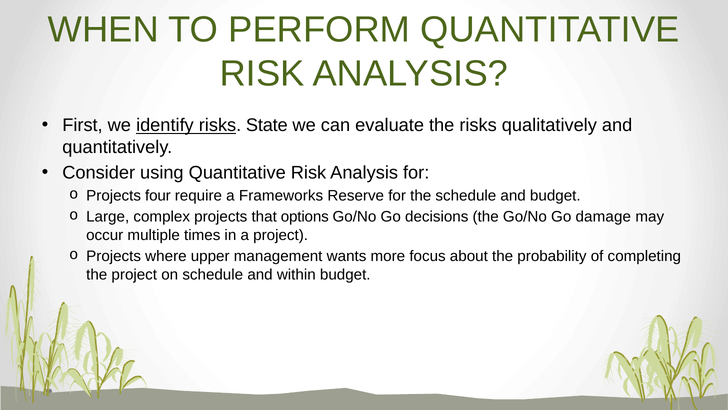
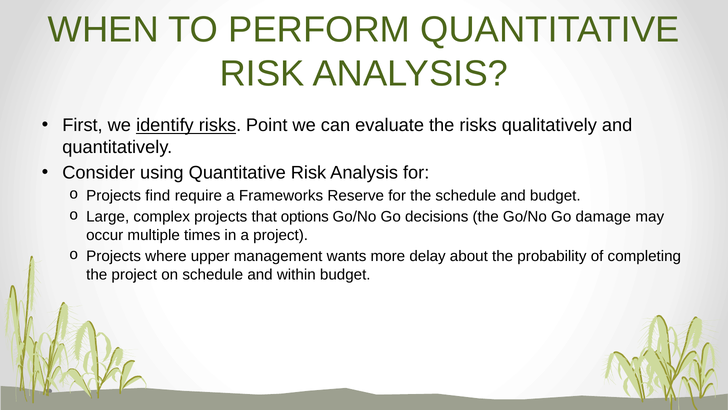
State: State -> Point
four: four -> find
focus: focus -> delay
